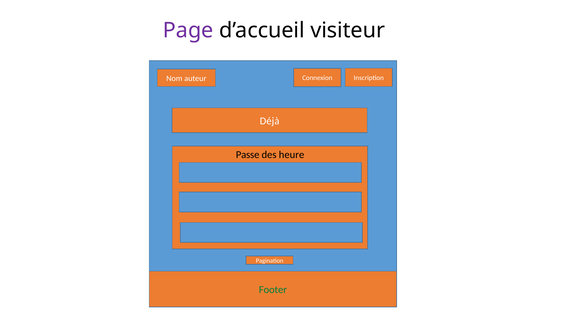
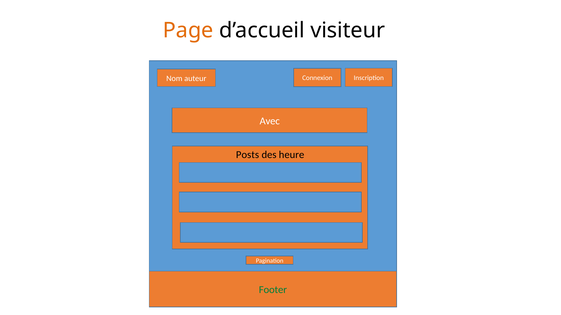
Page colour: purple -> orange
Déjà: Déjà -> Avec
Passe: Passe -> Posts
